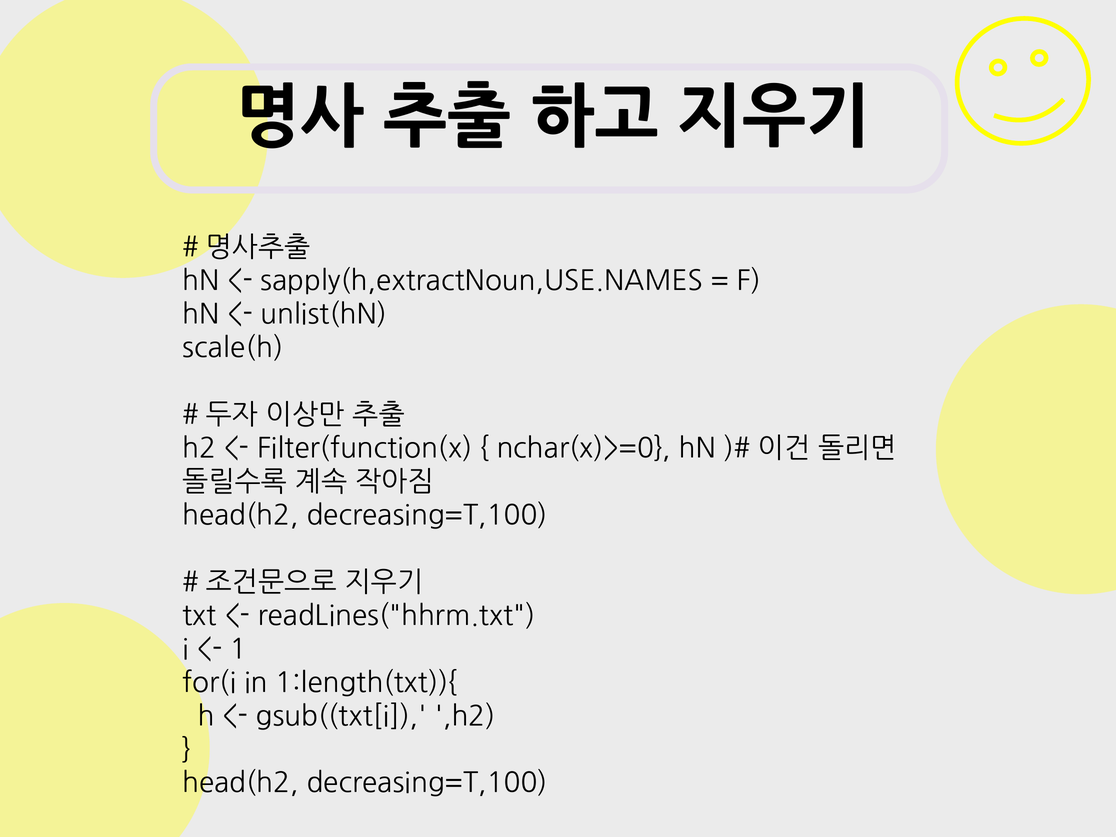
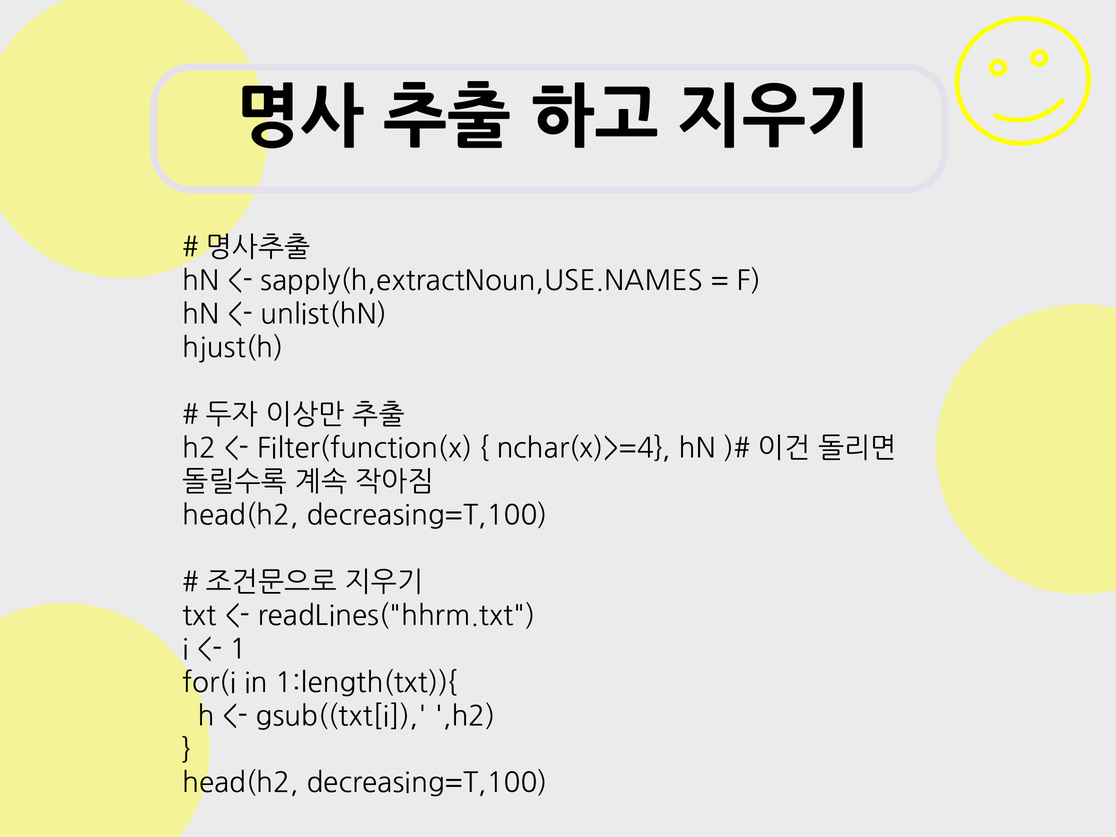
scale(h: scale(h -> hjust(h
nchar(x)>=0: nchar(x)>=0 -> nchar(x)>=4
